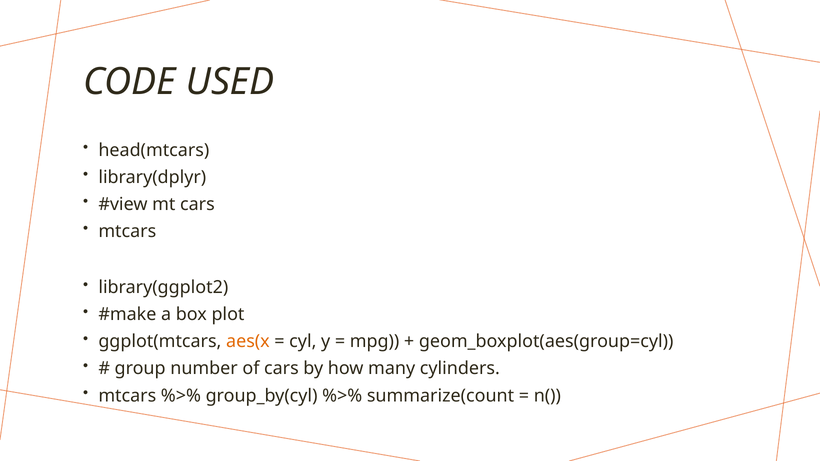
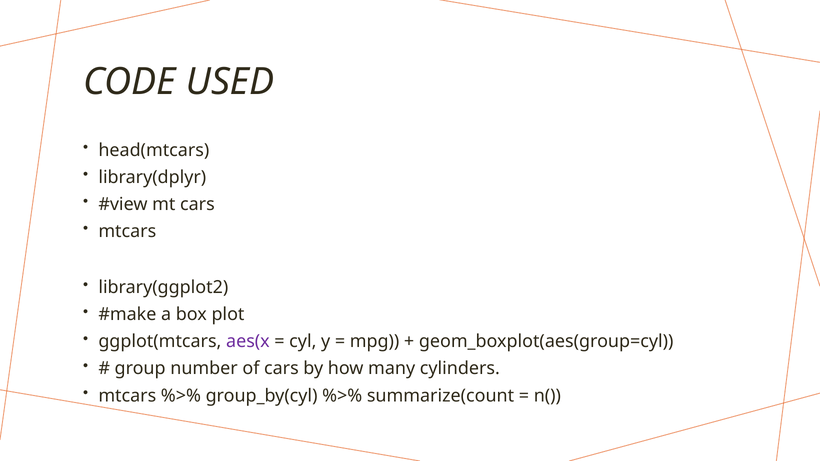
aes(x colour: orange -> purple
